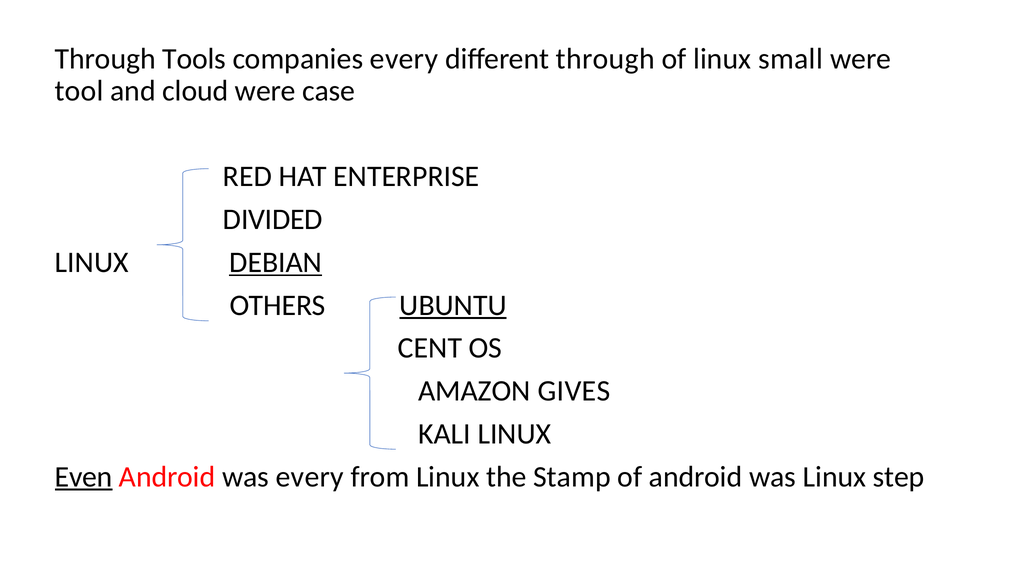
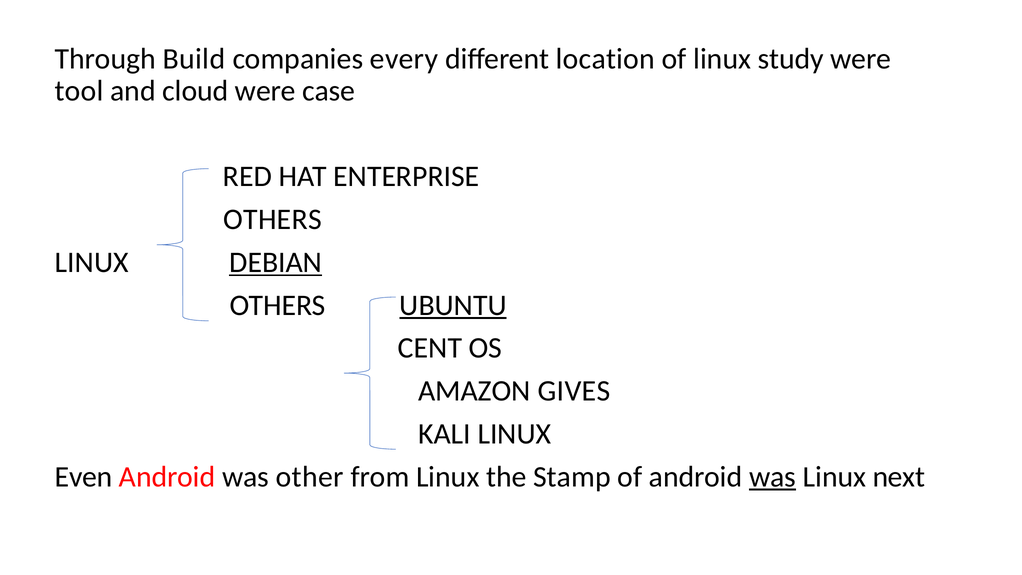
Tools: Tools -> Build
different through: through -> location
small: small -> study
DIVIDED at (273, 219): DIVIDED -> OTHERS
Even underline: present -> none
was every: every -> other
was at (773, 477) underline: none -> present
step: step -> next
